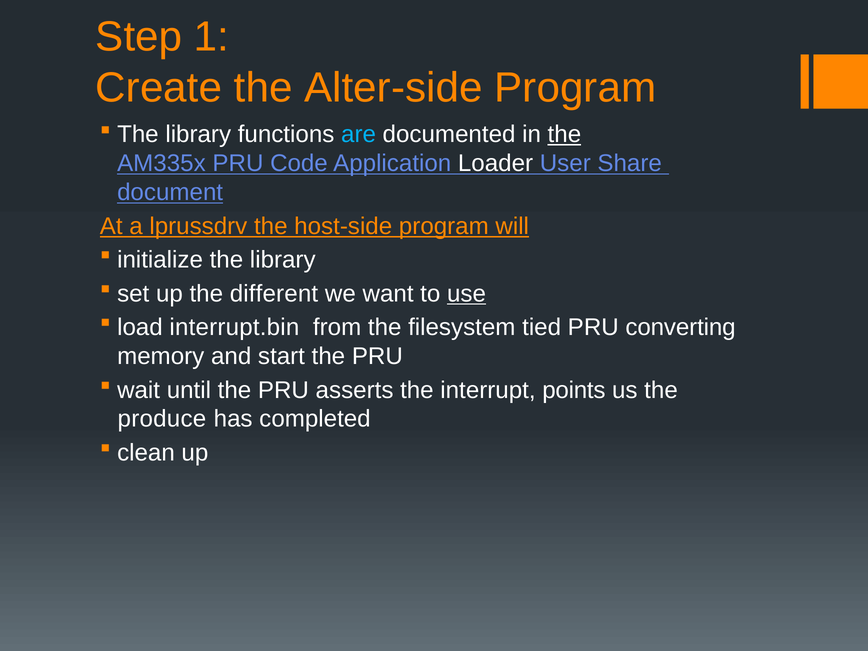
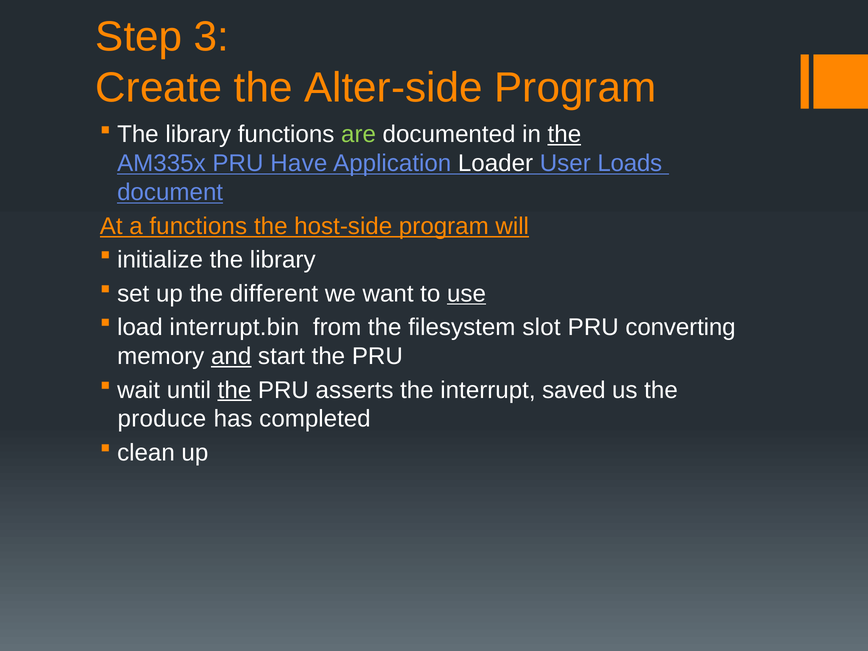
1: 1 -> 3
are colour: light blue -> light green
Code: Code -> Have
Share: Share -> Loads
a lprussdrv: lprussdrv -> functions
tied: tied -> slot
and underline: none -> present
the at (234, 390) underline: none -> present
points: points -> saved
